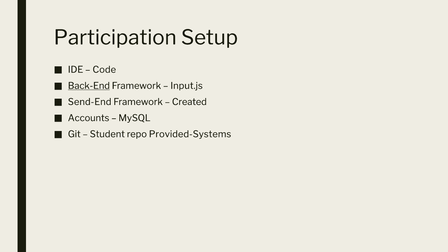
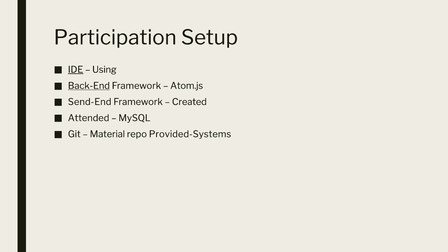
IDE underline: none -> present
Code: Code -> Using
Input.js: Input.js -> Atom.js
Accounts: Accounts -> Attended
Student: Student -> Material
